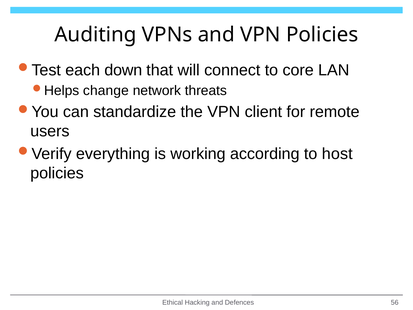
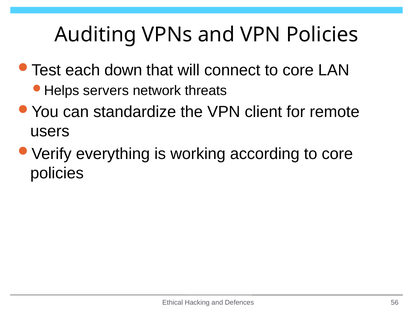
change: change -> servers
according to host: host -> core
